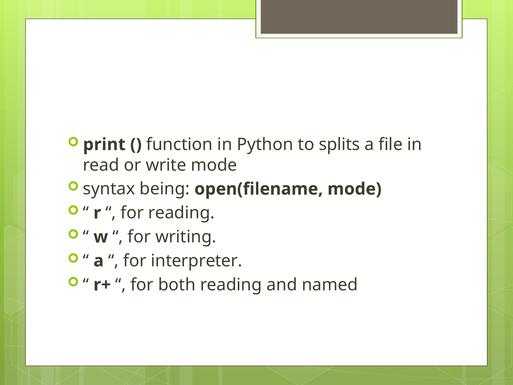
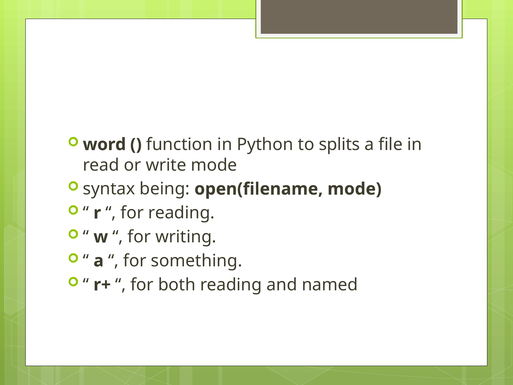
print: print -> word
interpreter: interpreter -> something
